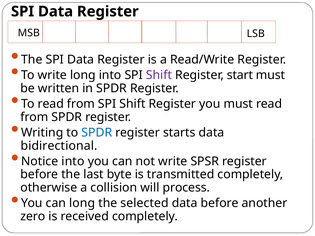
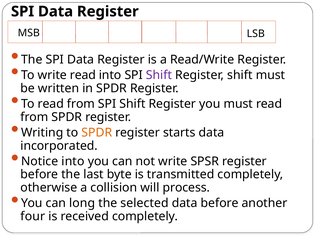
write long: long -> read
Register start: start -> shift
SPDR at (97, 133) colour: blue -> orange
bidirectional: bidirectional -> incorporated
zero: zero -> four
